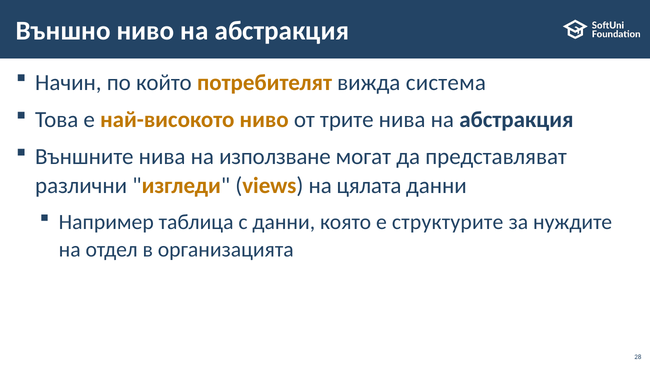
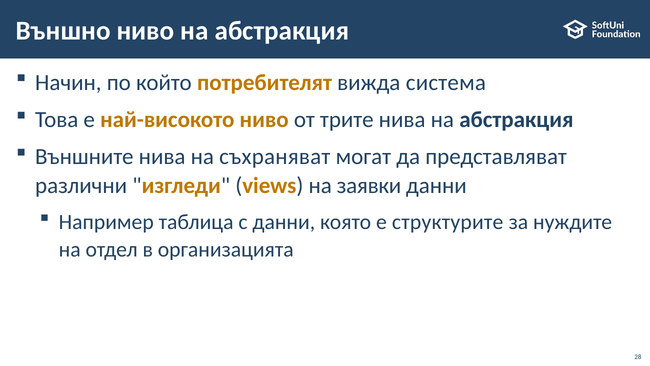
използване: използване -> съхраняват
цялата: цялата -> заявки
